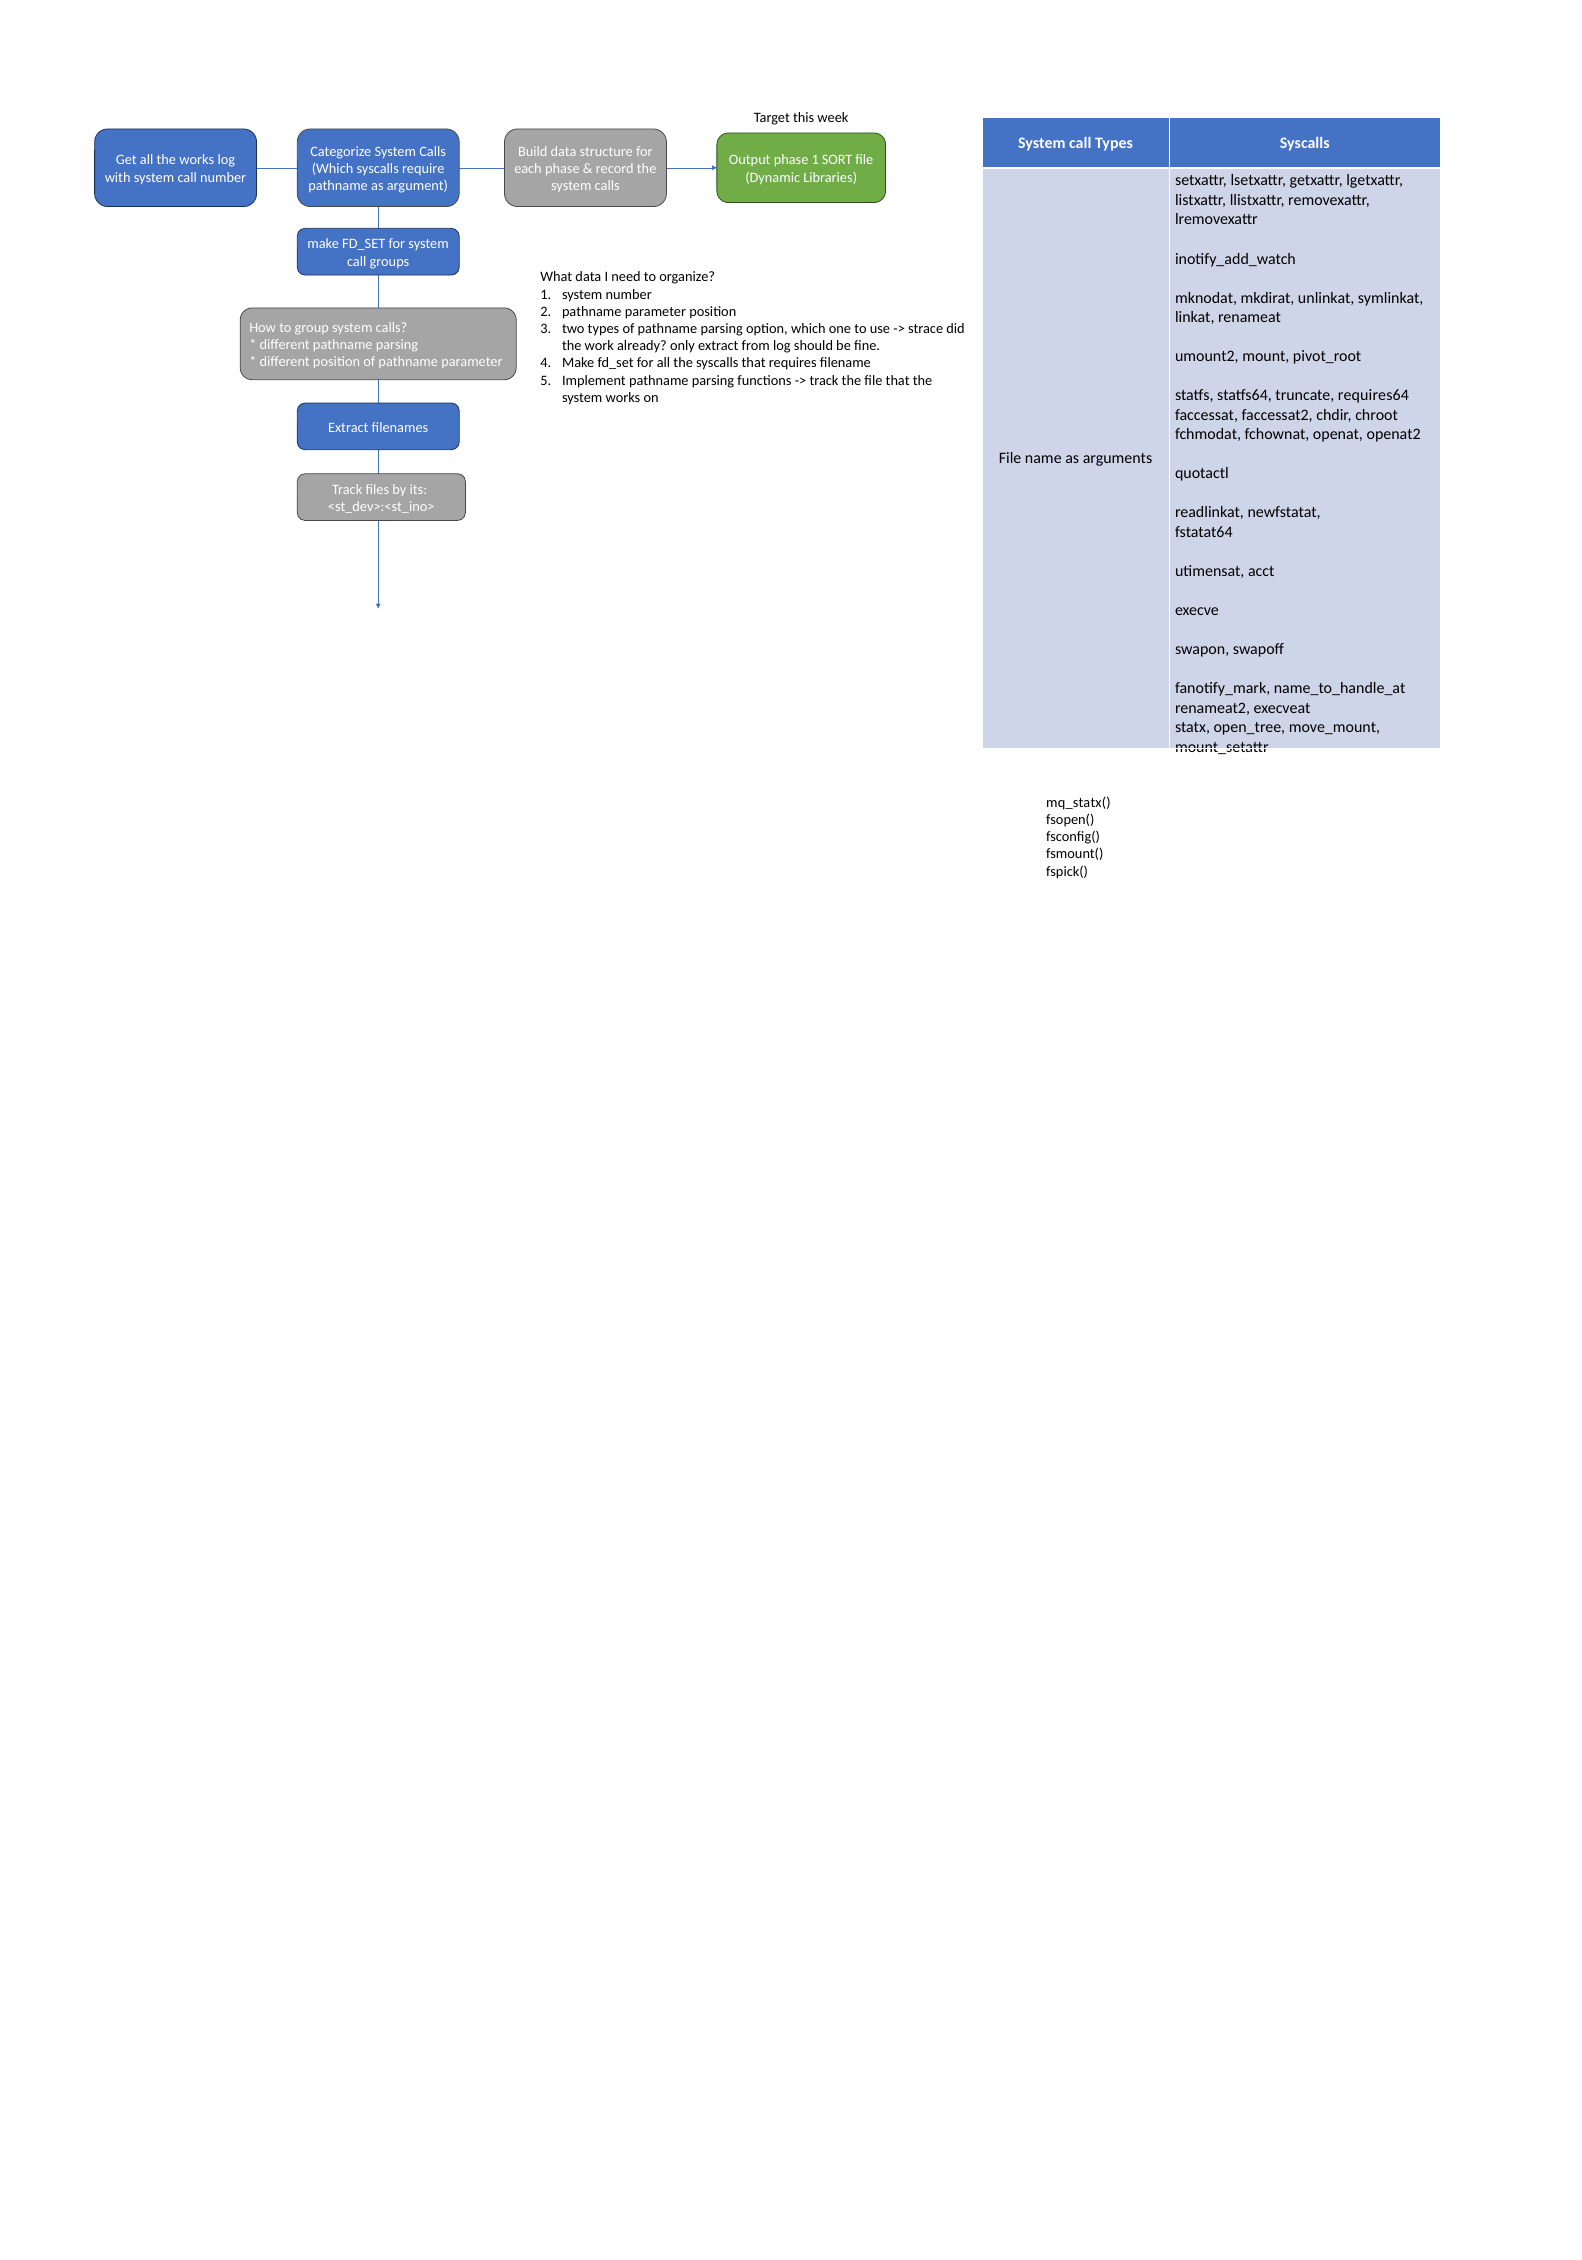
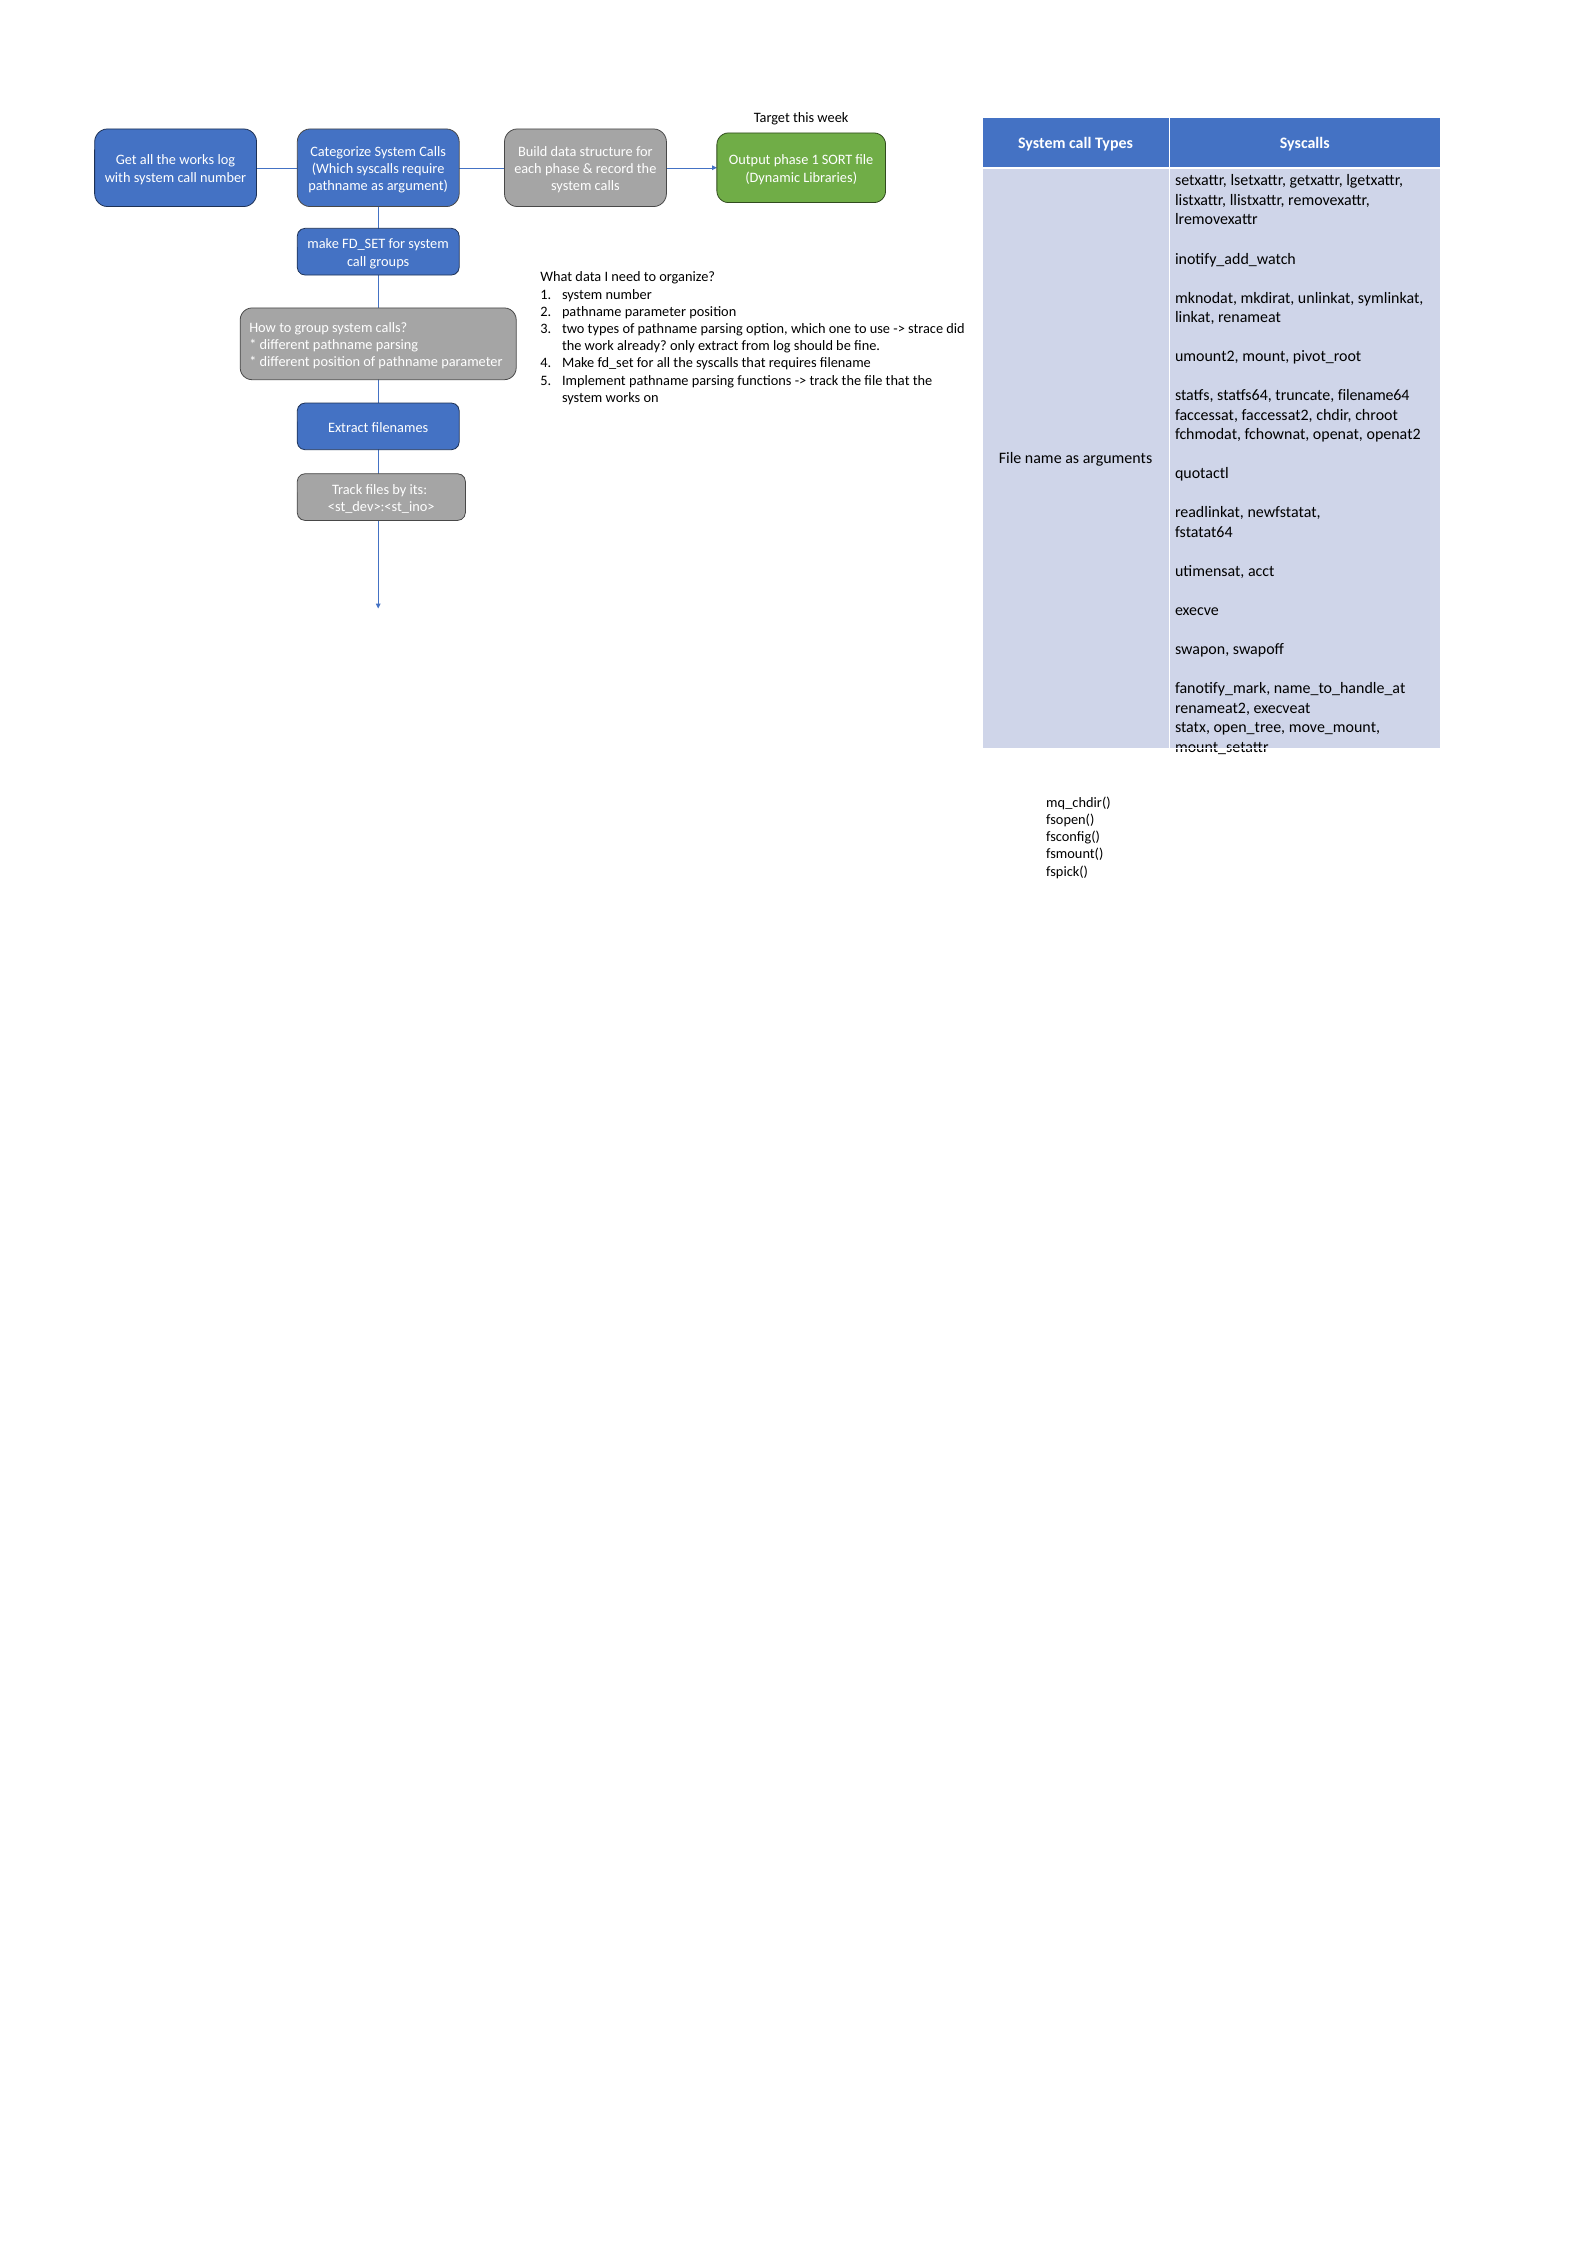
requires64: requires64 -> filename64
mq_statx(: mq_statx( -> mq_chdir(
